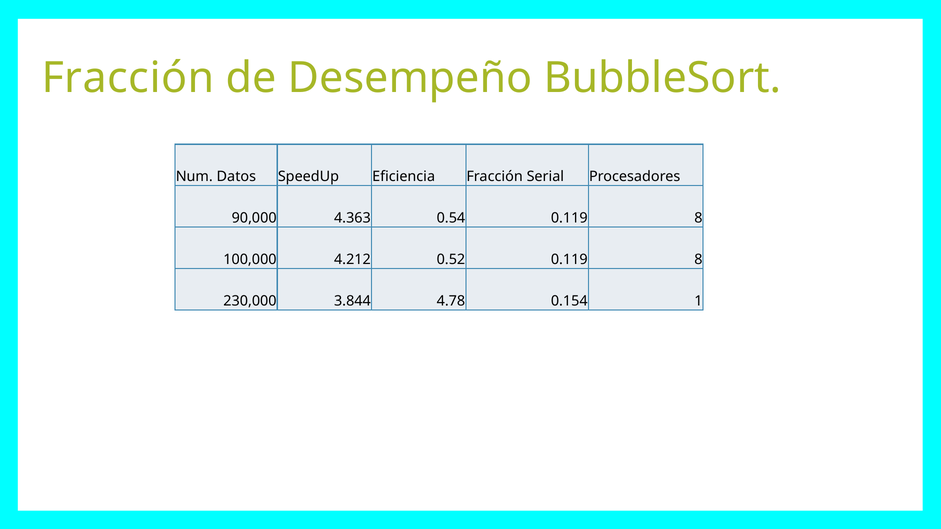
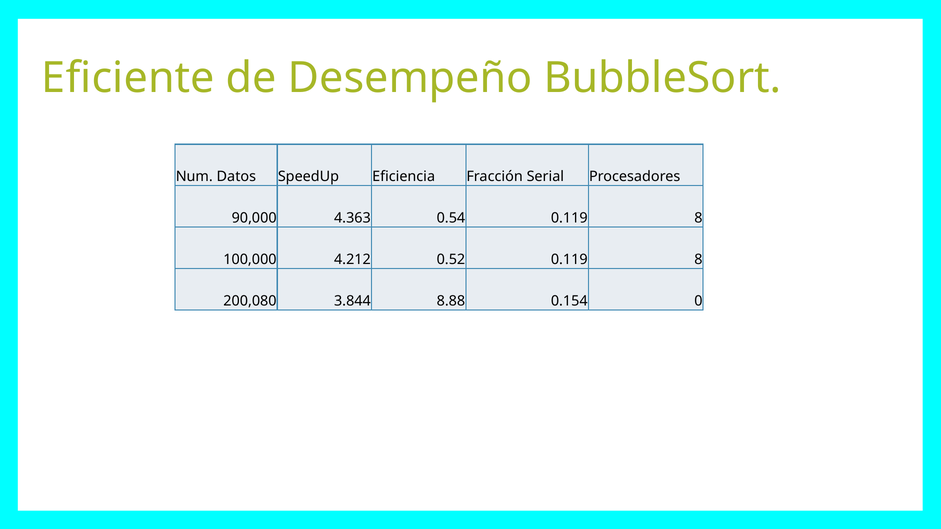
Fracción at (128, 78): Fracción -> Eficiente
230,000: 230,000 -> 200,080
4.78: 4.78 -> 8.88
1: 1 -> 0
